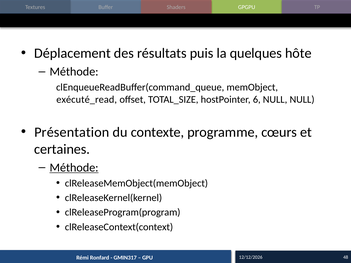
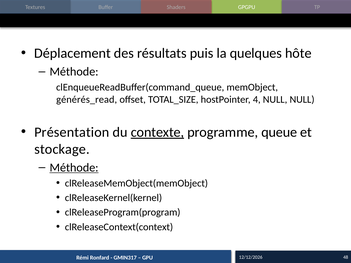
exécuté_read: exécuté_read -> générés_read
6: 6 -> 4
contexte underline: none -> present
cœurs: cœurs -> queue
certaines: certaines -> stockage
